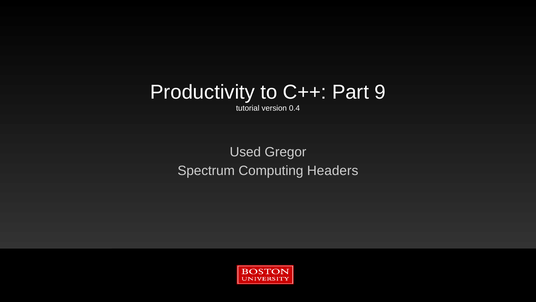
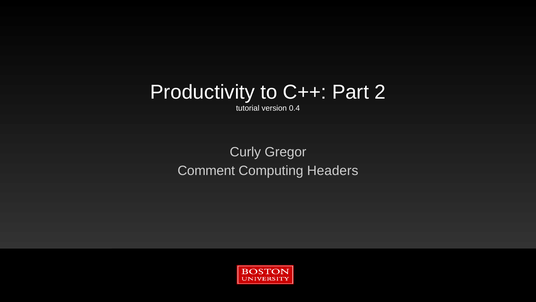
9: 9 -> 2
Used: Used -> Curly
Spectrum: Spectrum -> Comment
